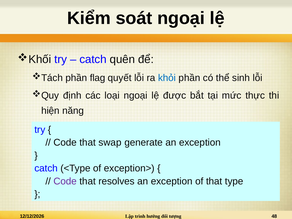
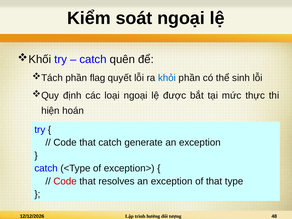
năng: năng -> hoán
that swap: swap -> catch
Code at (65, 181) colour: purple -> red
